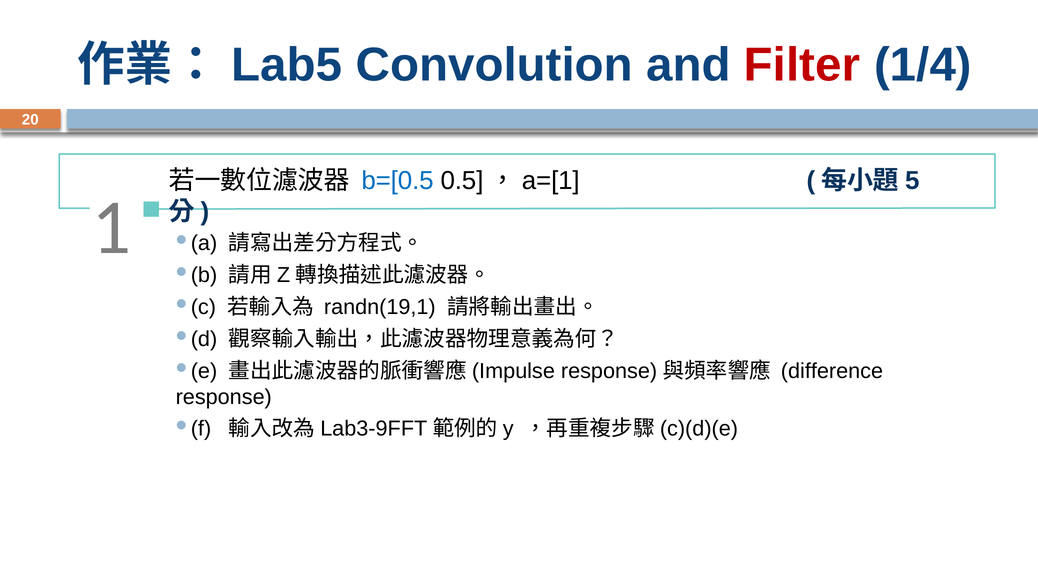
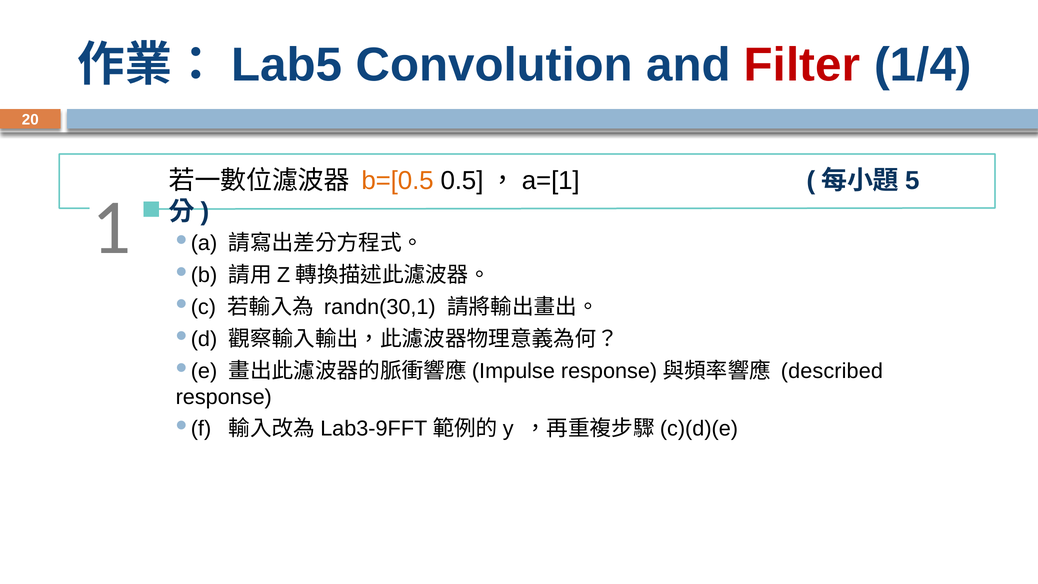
b=[0.5 colour: blue -> orange
randn(19,1: randn(19,1 -> randn(30,1
difference: difference -> described
